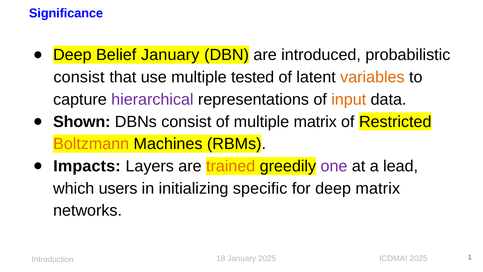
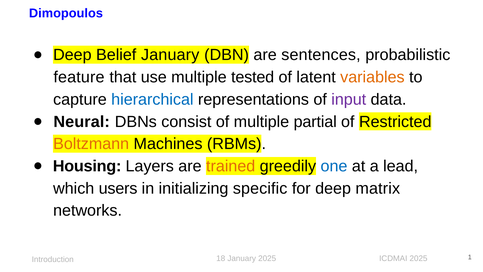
Significance: Significance -> Dimopoulos
introduced: introduced -> sentences
consist at (79, 77): consist -> feature
hierarchical colour: purple -> blue
input colour: orange -> purple
Shown: Shown -> Neural
multiple matrix: matrix -> partial
Impacts: Impacts -> Housing
one colour: purple -> blue
